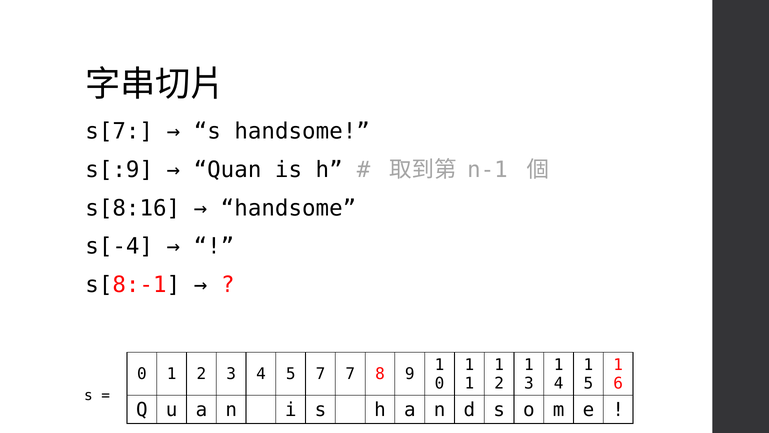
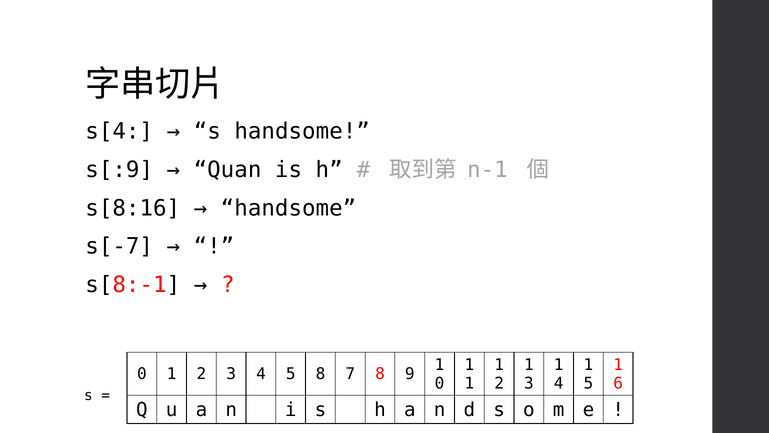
s[7: s[7 -> s[4
s[-4: s[-4 -> s[-7
5 7: 7 -> 8
